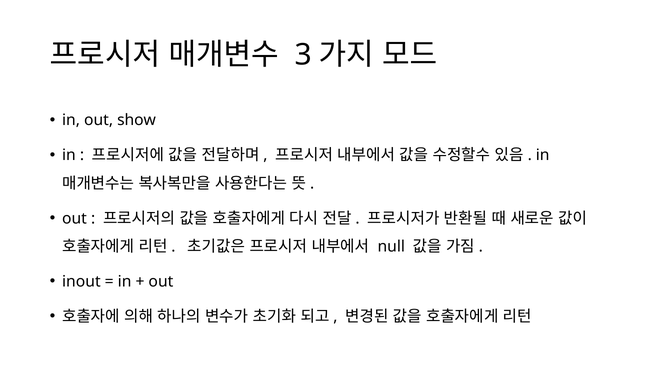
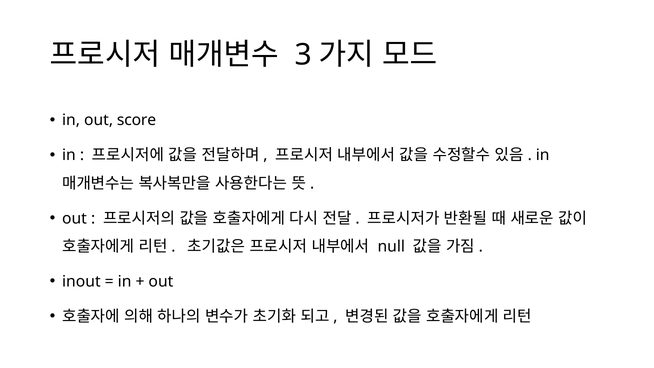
show: show -> score
